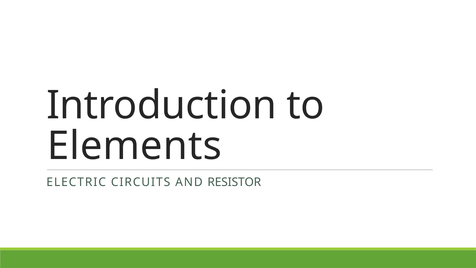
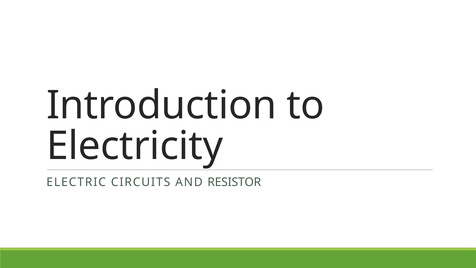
Elements: Elements -> Electricity
